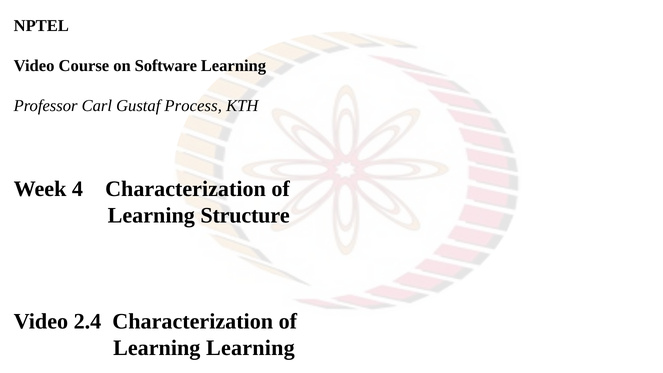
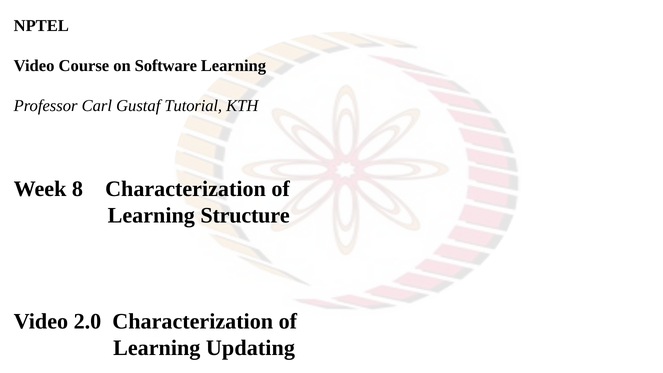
Process: Process -> Tutorial
4: 4 -> 8
2.4: 2.4 -> 2.0
Learning Learning: Learning -> Updating
